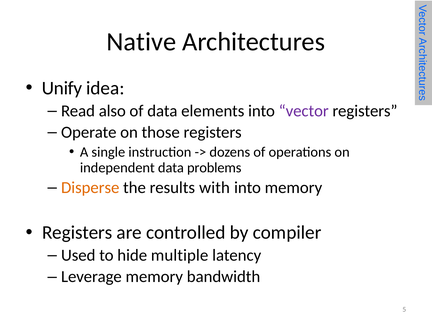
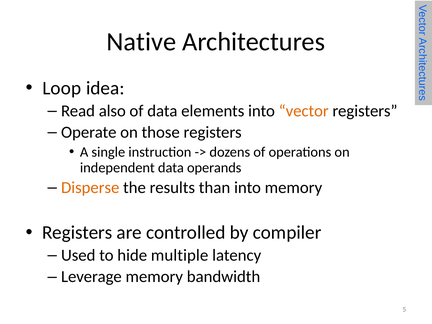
Unify: Unify -> Loop
vector colour: purple -> orange
problems: problems -> operands
with: with -> than
